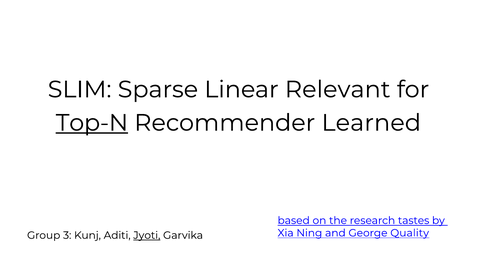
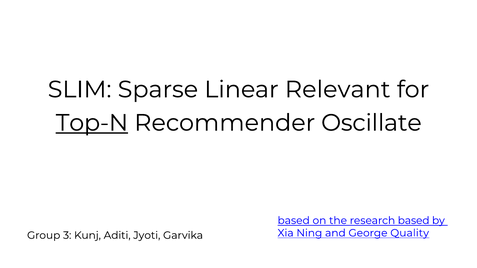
Learned: Learned -> Oscillate
research tastes: tastes -> based
Jyoti underline: present -> none
